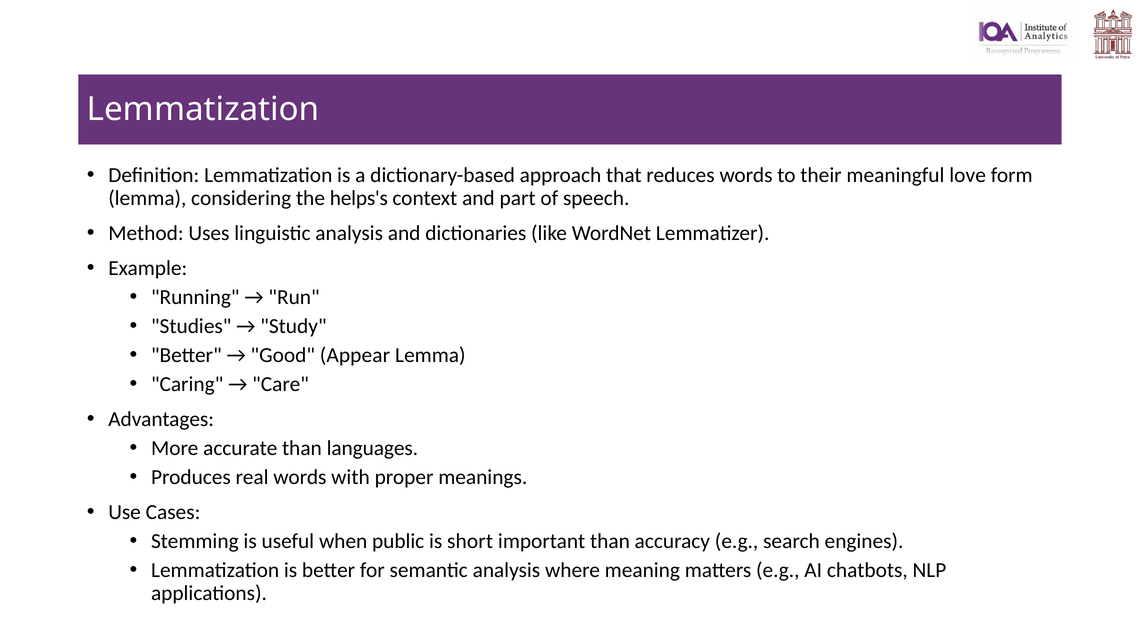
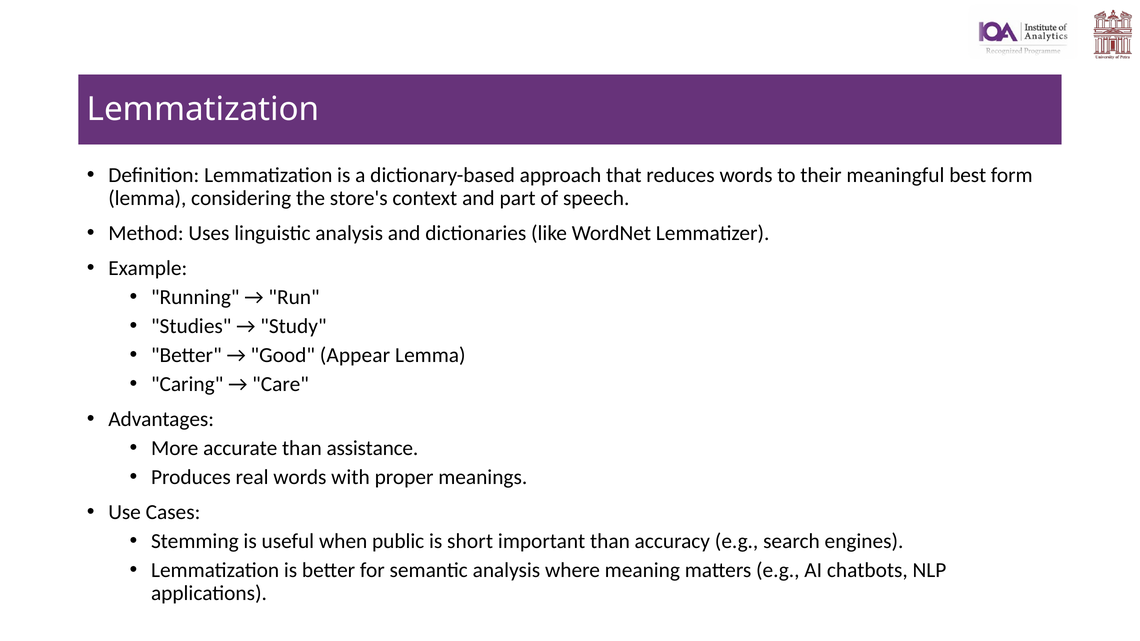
love: love -> best
helps's: helps's -> store's
languages: languages -> assistance
